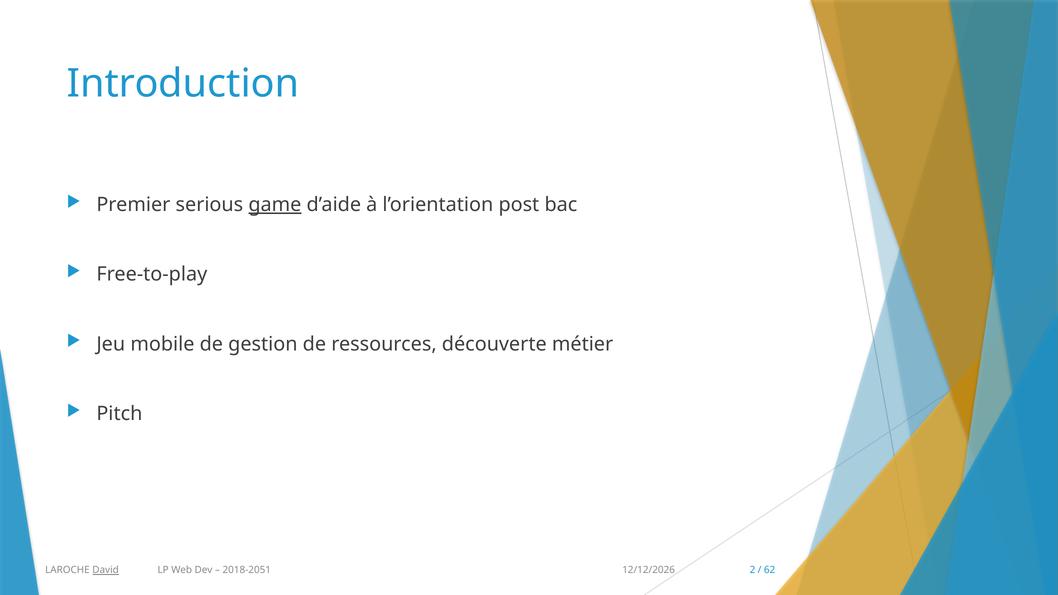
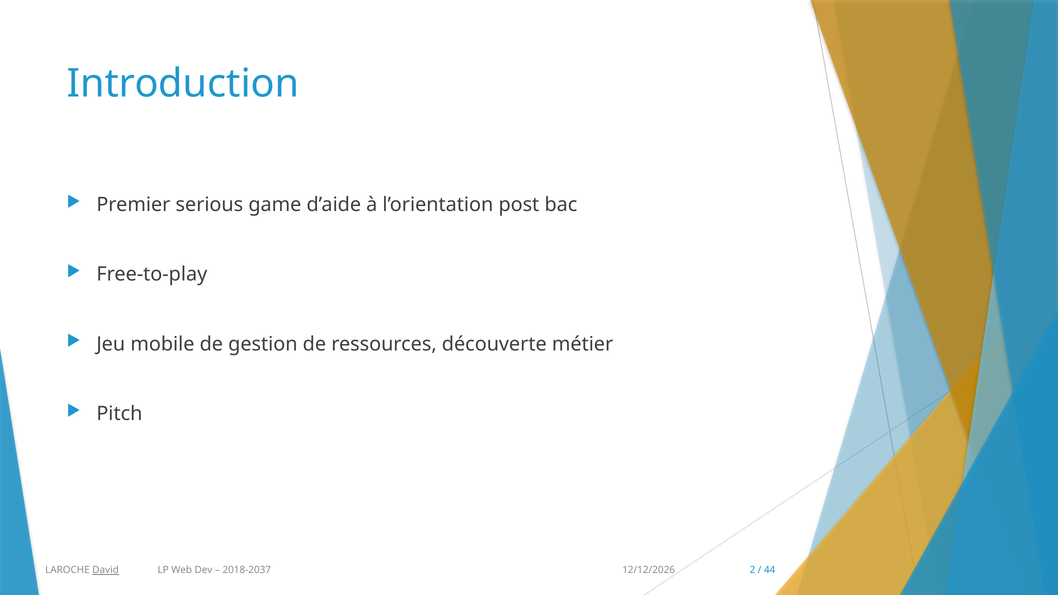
game underline: present -> none
2018-2051: 2018-2051 -> 2018-2037
62: 62 -> 44
